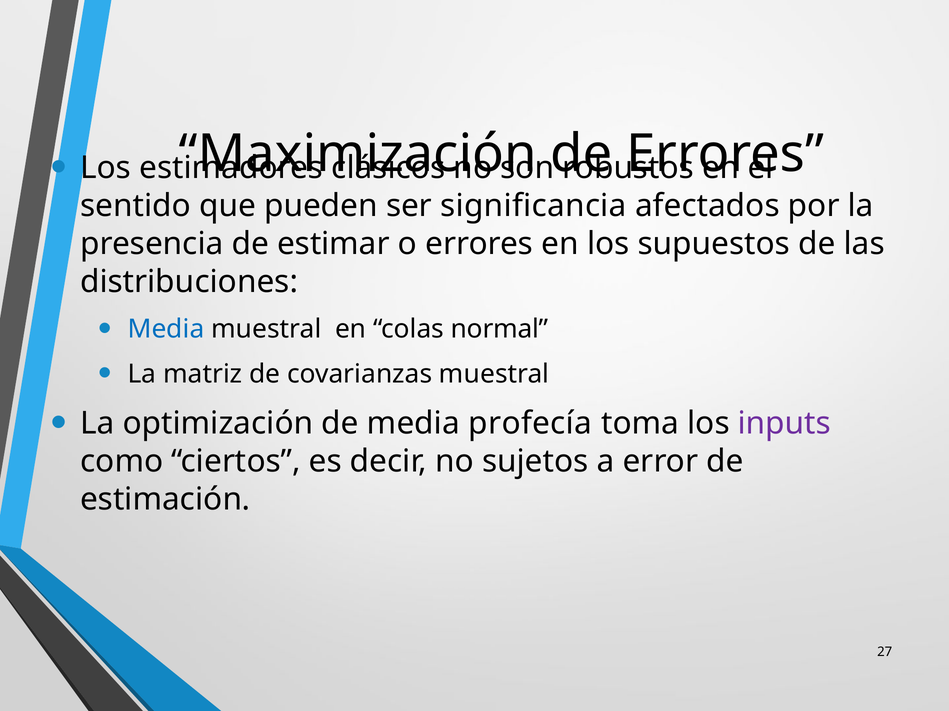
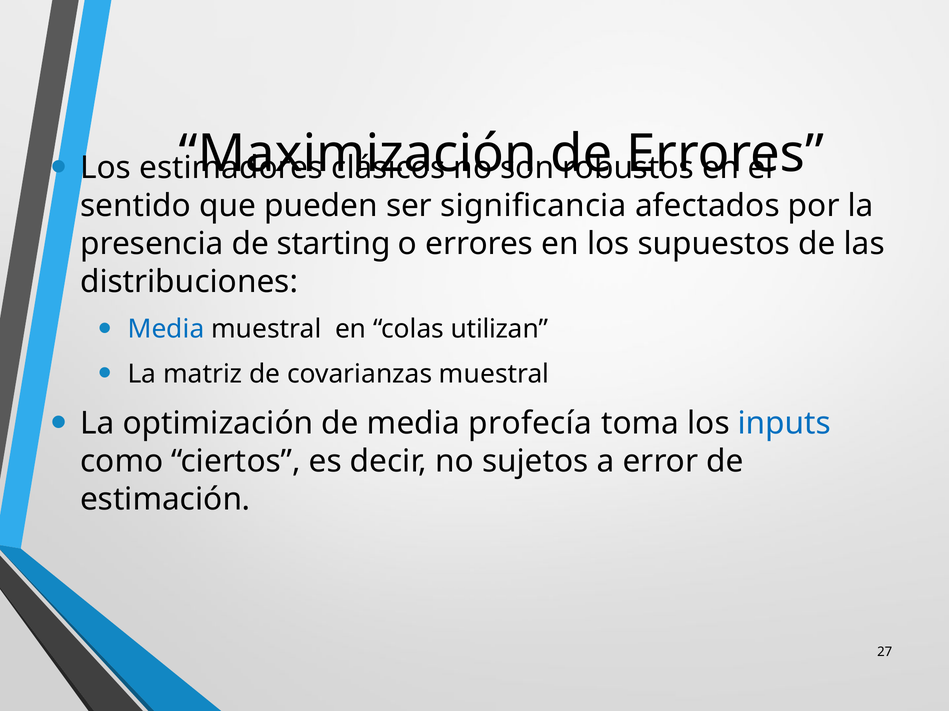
estimar: estimar -> starting
normal: normal -> utilizan
inputs colour: purple -> blue
